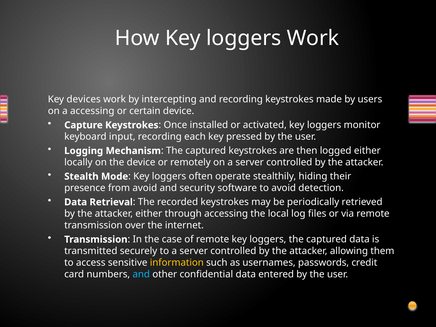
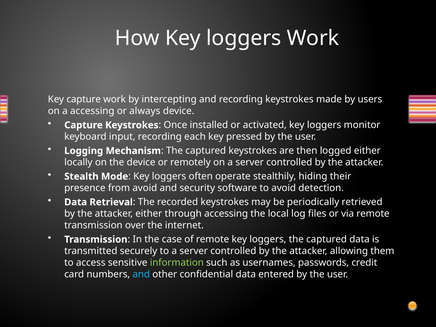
Key devices: devices -> capture
certain: certain -> always
information colour: yellow -> light green
